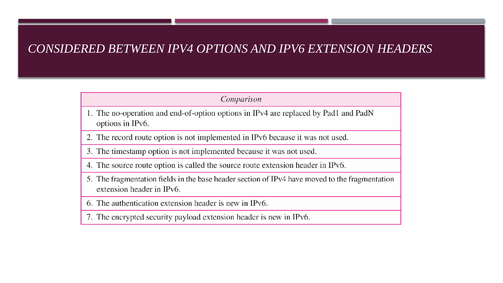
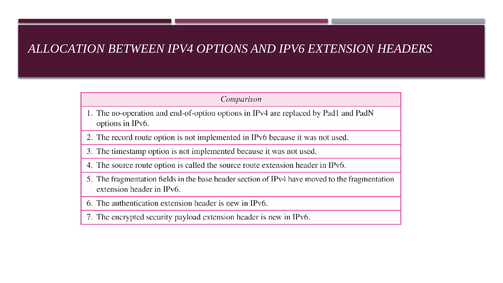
CONSIDERED: CONSIDERED -> ALLOCATION
